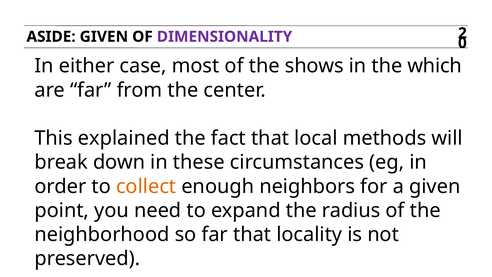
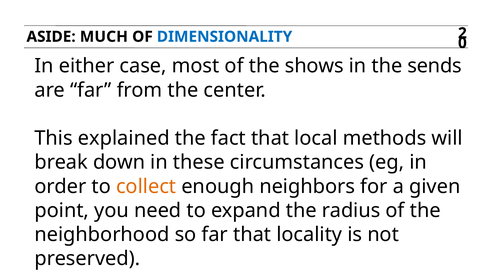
ASIDE GIVEN: GIVEN -> MUCH
DIMENSIONALITY colour: purple -> blue
which: which -> sends
